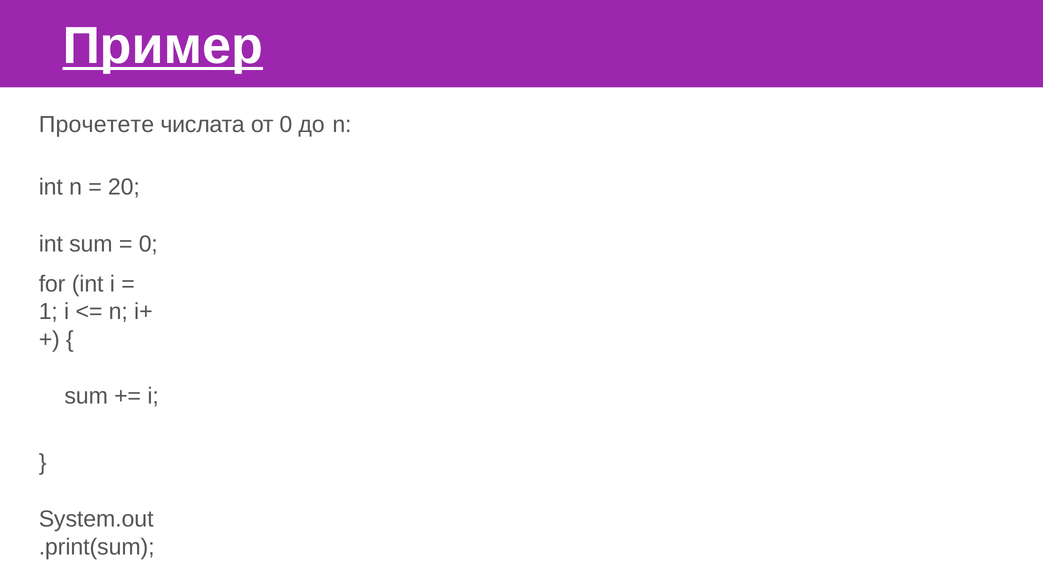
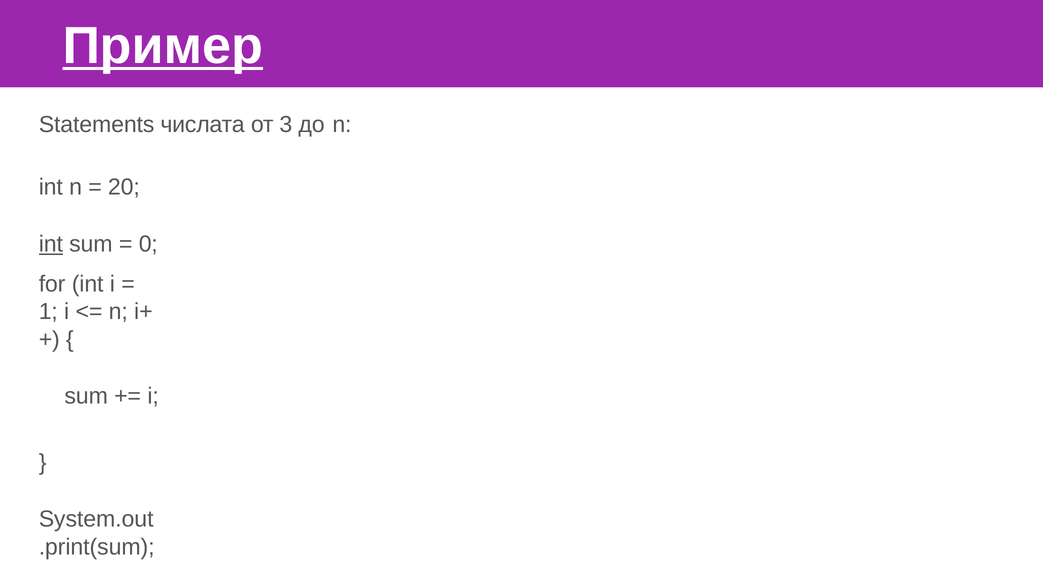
Прочетете: Прочетете -> Statements
от 0: 0 -> 3
int at (51, 244) underline: none -> present
